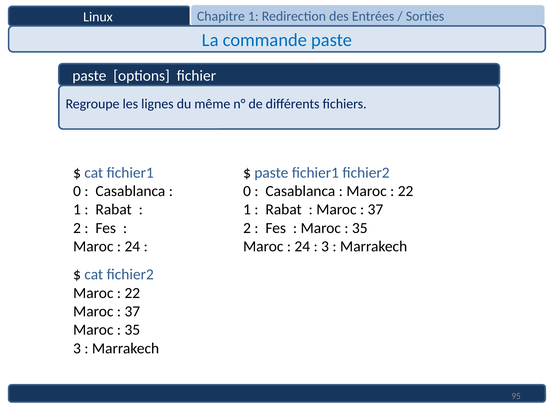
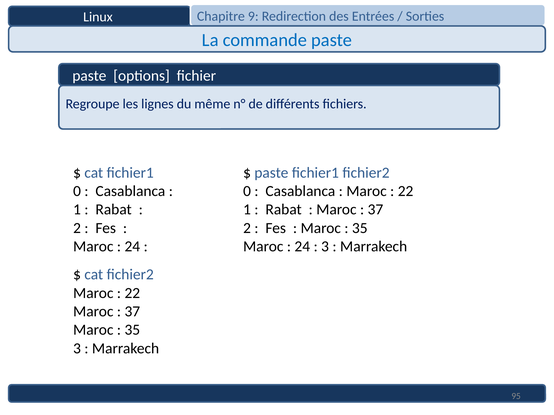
Chapitre 1: 1 -> 9
